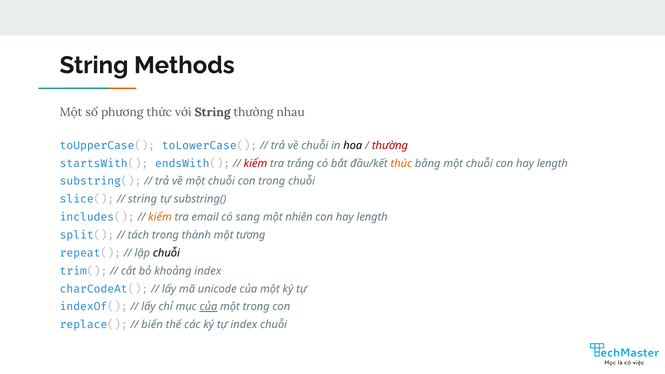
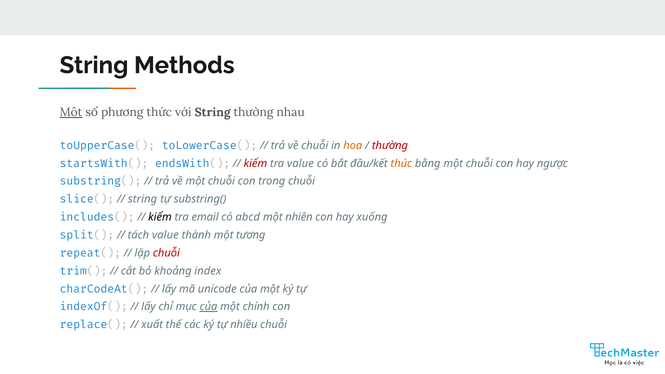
Một at (71, 112) underline: none -> present
hoa colour: black -> orange
tra trắng: trắng -> value
chuỗi con hay length: length -> ngược
kiểm at (160, 217) colour: orange -> black
sang: sang -> abcd
length at (372, 217): length -> xuống
tách trong: trong -> value
chuỗi at (166, 253) colour: black -> red
một trong: trong -> chính
biến: biến -> xuất
tự index: index -> nhiều
